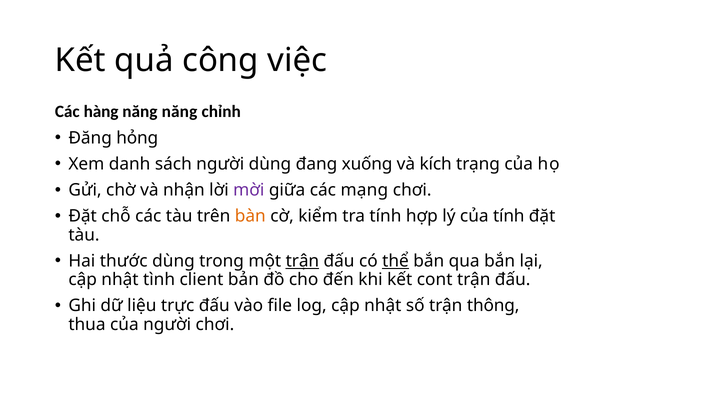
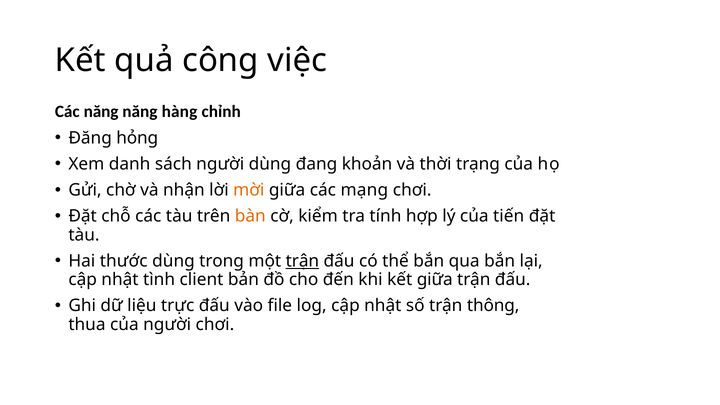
Các hàng: hàng -> năng
năng năng: năng -> hàng
xuống: xuống -> khoản
kích: kích -> thời
mời colour: purple -> orange
của tính: tính -> tiến
thể underline: present -> none
kết cont: cont -> giữa
